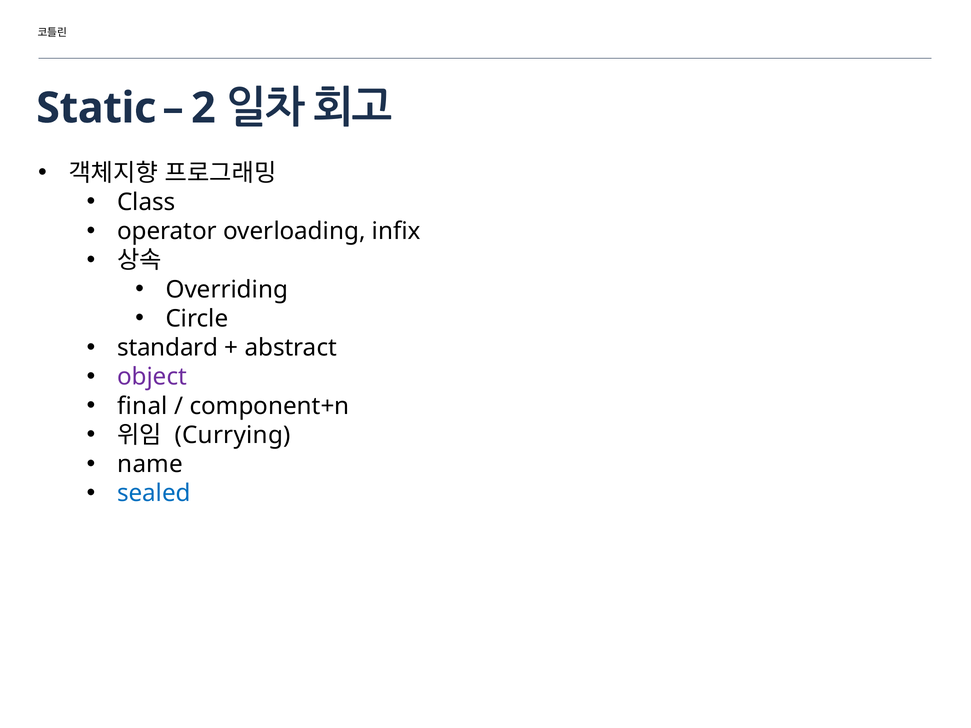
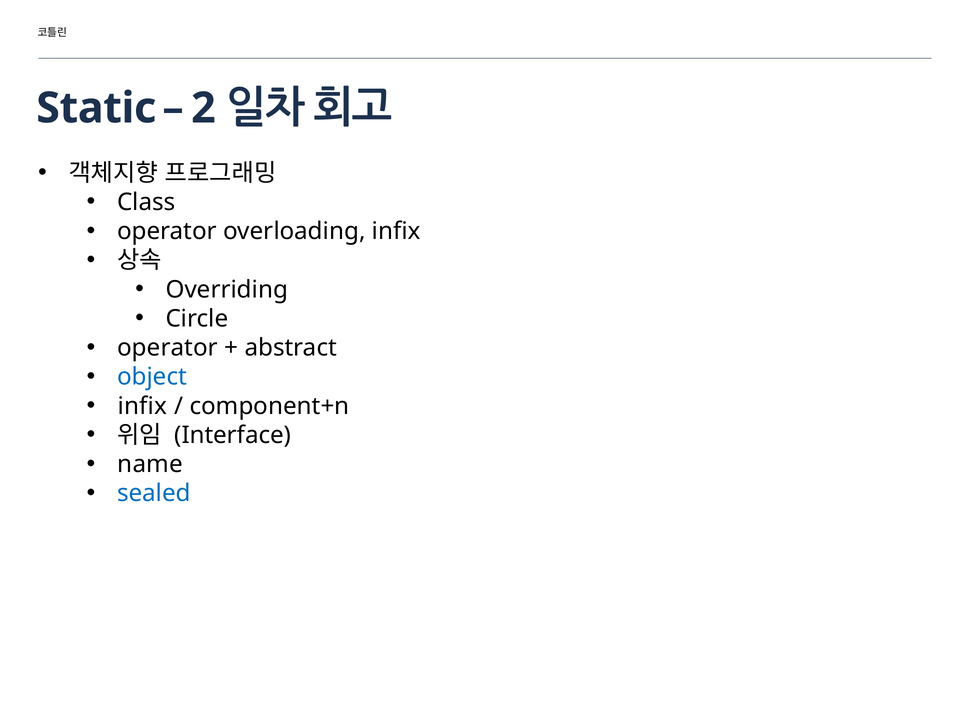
standard at (168, 348): standard -> operator
object colour: purple -> blue
final at (142, 406): final -> infix
Currying: Currying -> Interface
